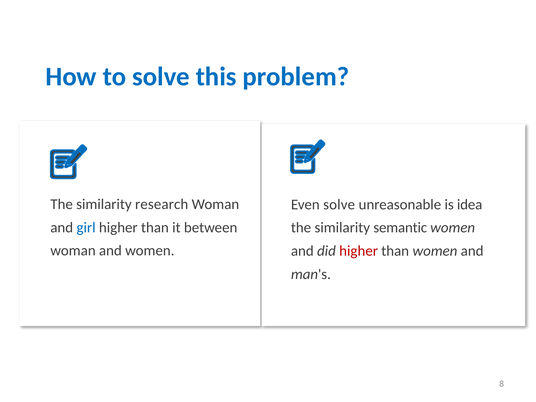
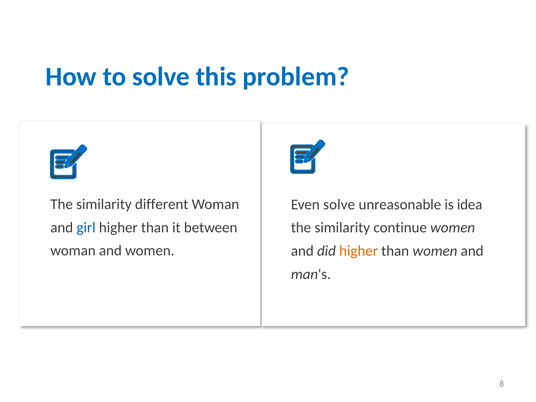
research: research -> different
semantic: semantic -> continue
higher at (359, 251) colour: red -> orange
